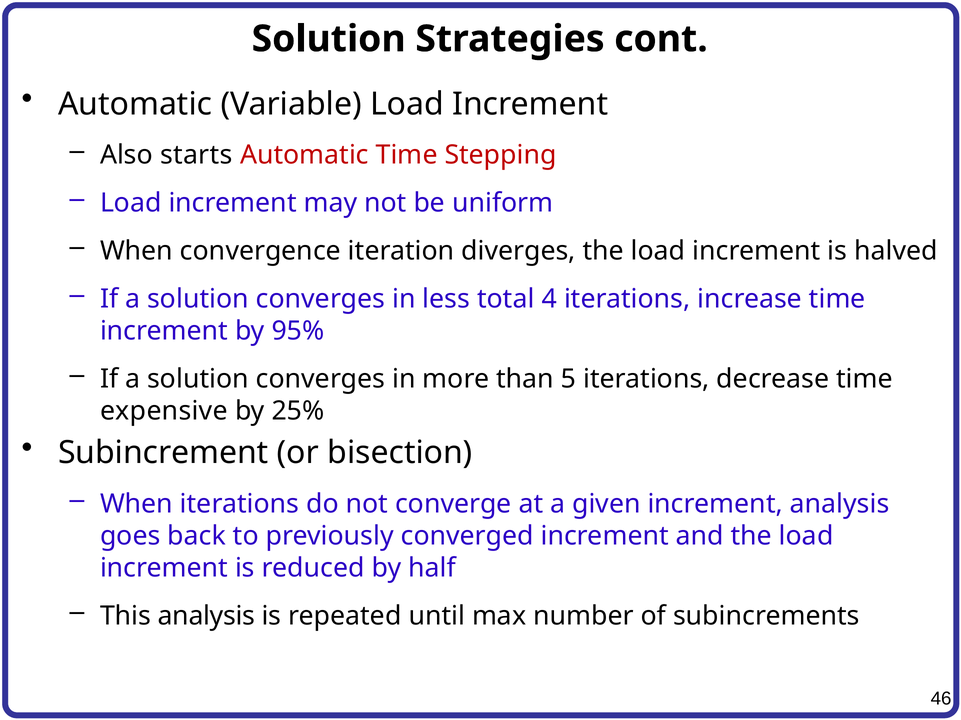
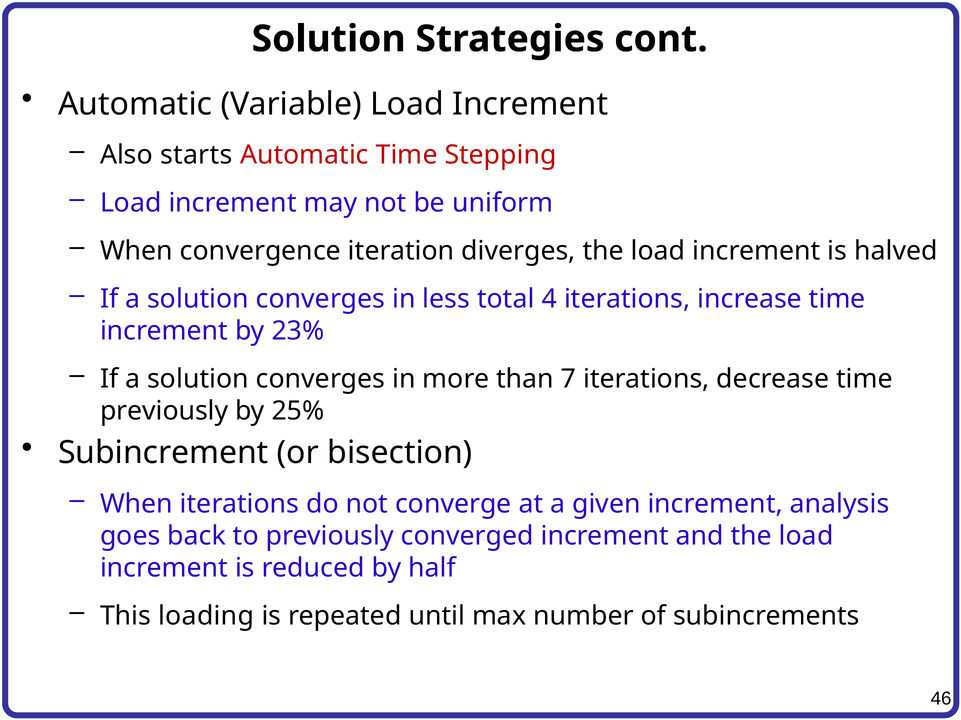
95%: 95% -> 23%
5: 5 -> 7
expensive at (164, 411): expensive -> previously
This analysis: analysis -> loading
